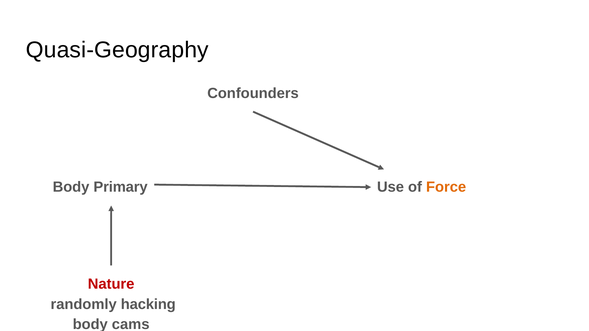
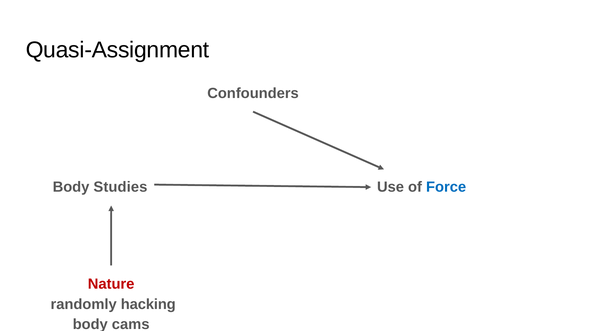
Quasi-Geography: Quasi-Geography -> Quasi-Assignment
Primary: Primary -> Studies
Force colour: orange -> blue
